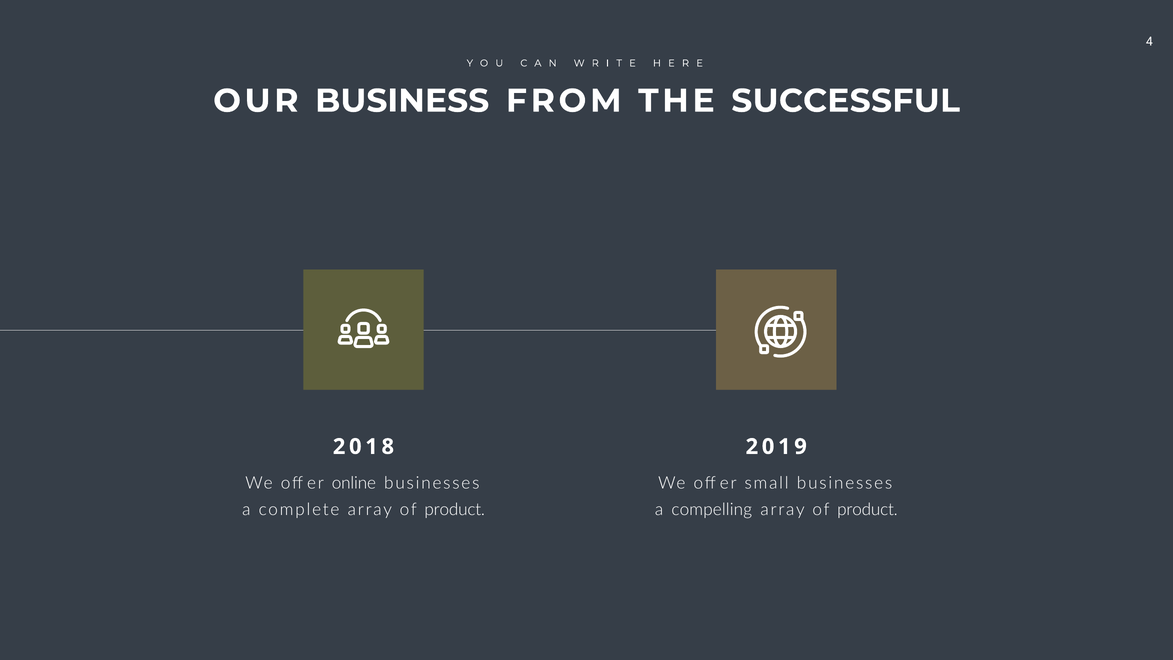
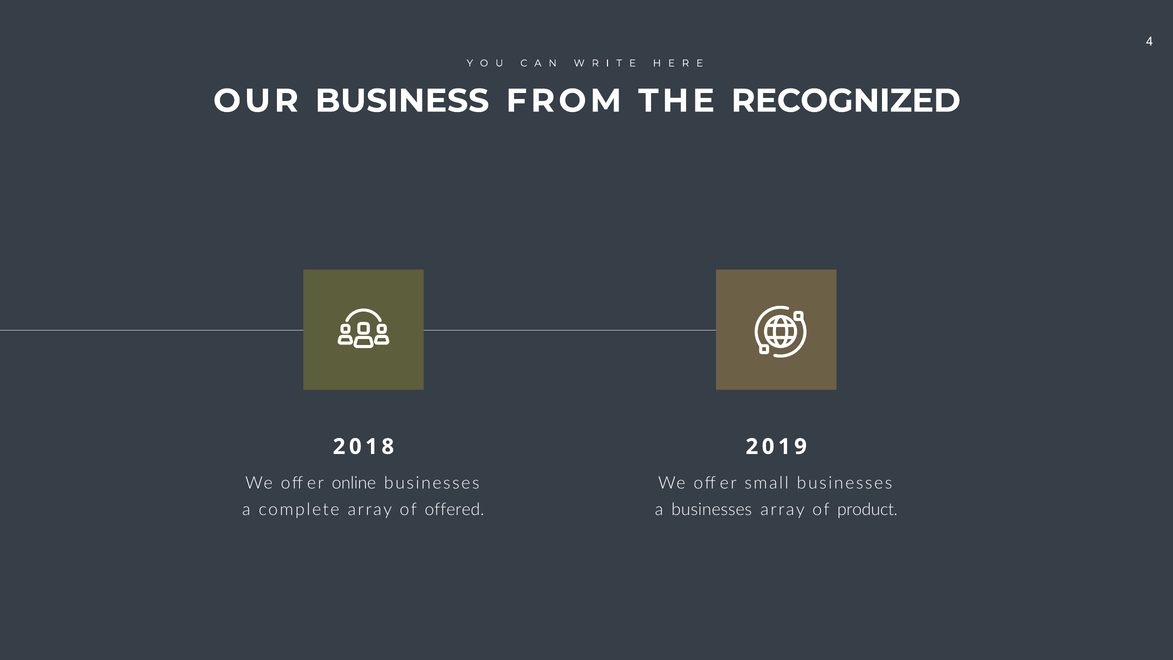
SUCCESSFUL: SUCCESSFUL -> RECOGNIZED
complete array of product: product -> offered
a compelling: compelling -> businesses
